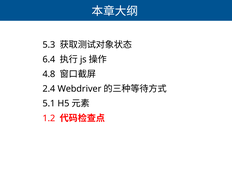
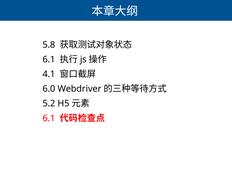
5.3: 5.3 -> 5.8
6.4 at (49, 59): 6.4 -> 6.1
4.8: 4.8 -> 4.1
2.4: 2.4 -> 6.0
5.1: 5.1 -> 5.2
1.2 at (49, 118): 1.2 -> 6.1
